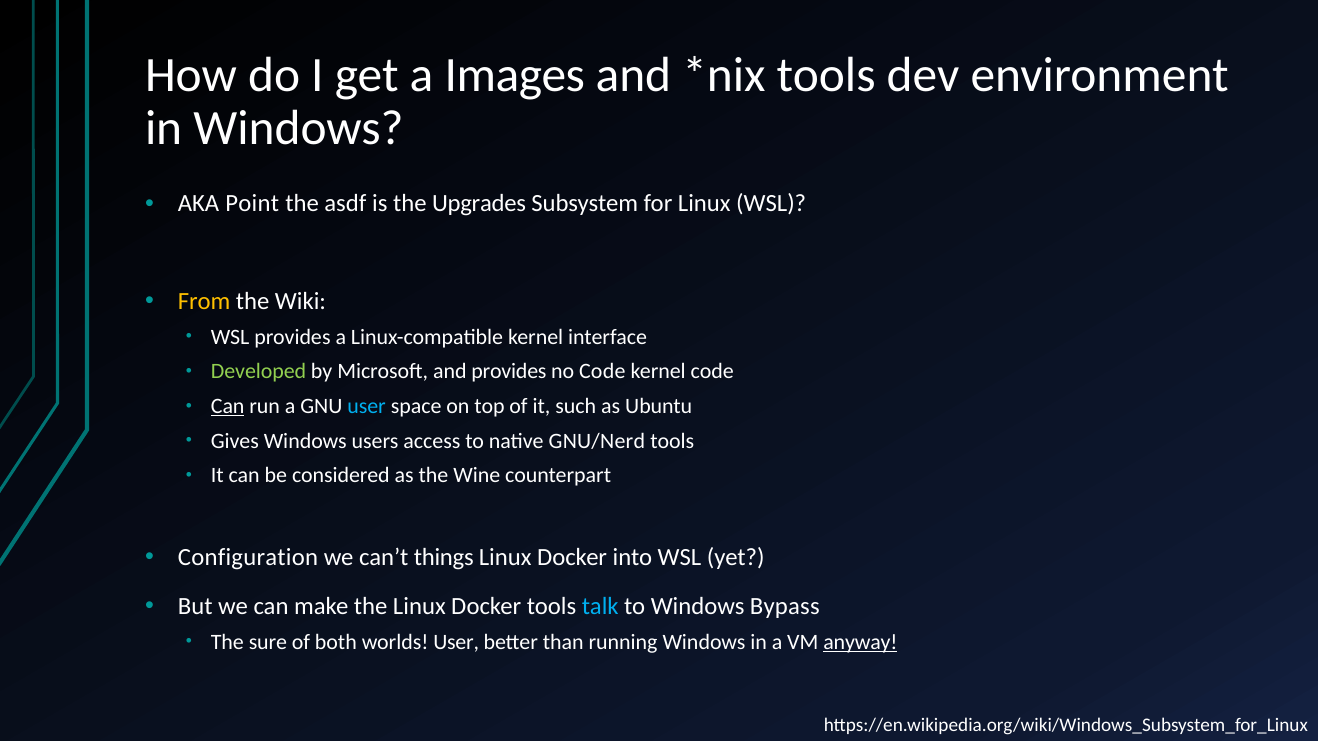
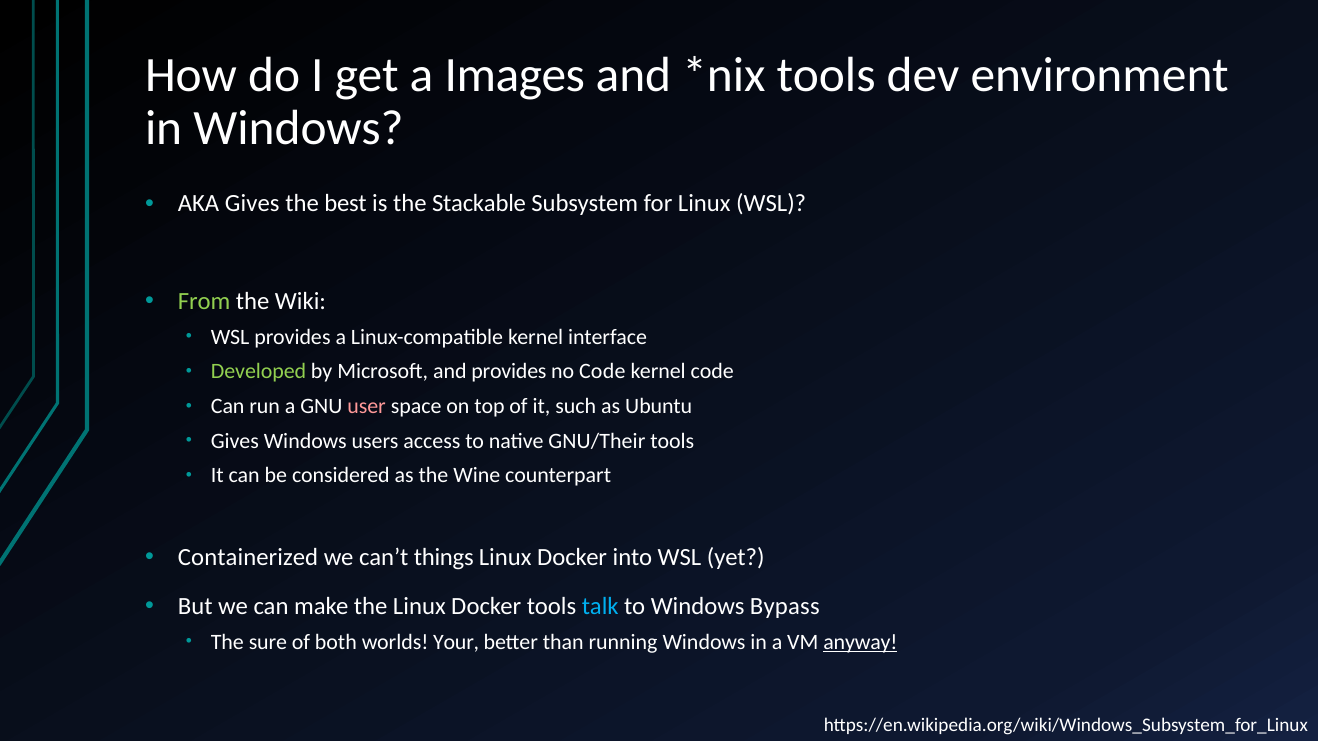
AKA Point: Point -> Gives
asdf: asdf -> best
Upgrades: Upgrades -> Stackable
From colour: yellow -> light green
Can at (228, 407) underline: present -> none
user at (367, 407) colour: light blue -> pink
GNU/Nerd: GNU/Nerd -> GNU/Their
Configuration: Configuration -> Containerized
worlds User: User -> Your
